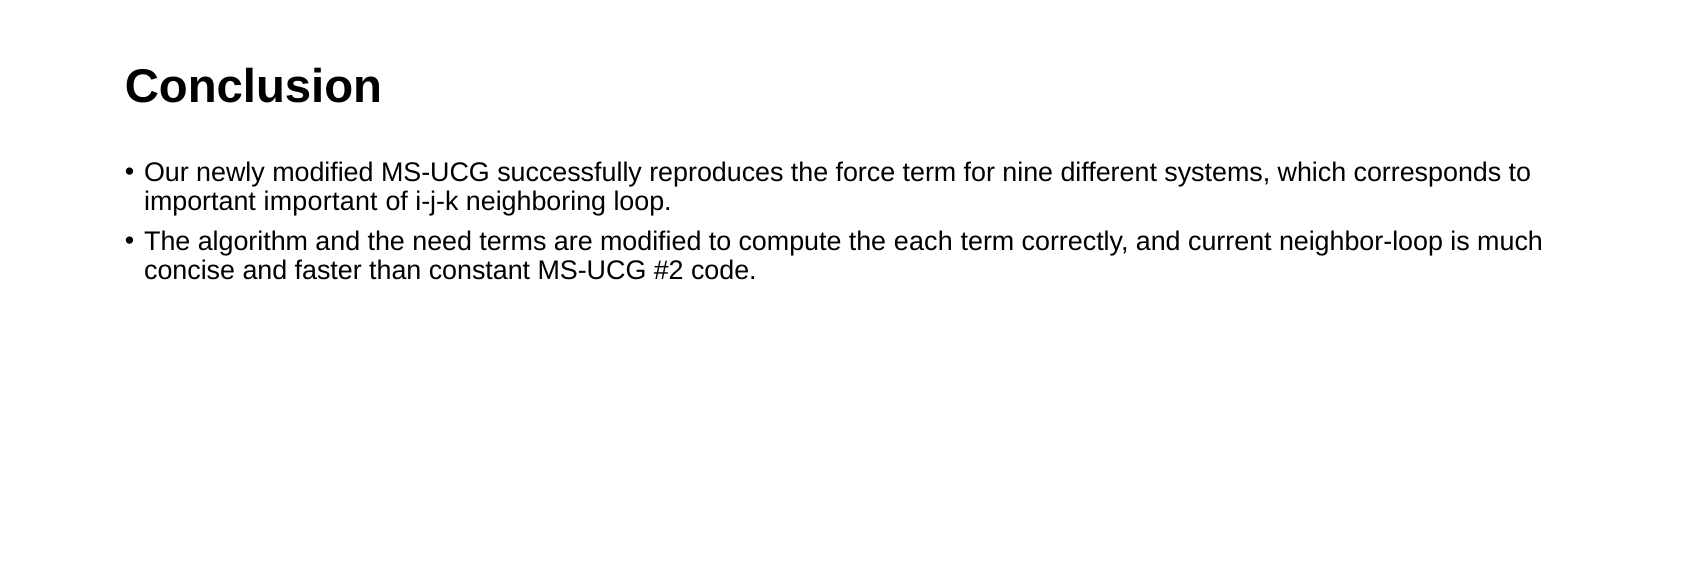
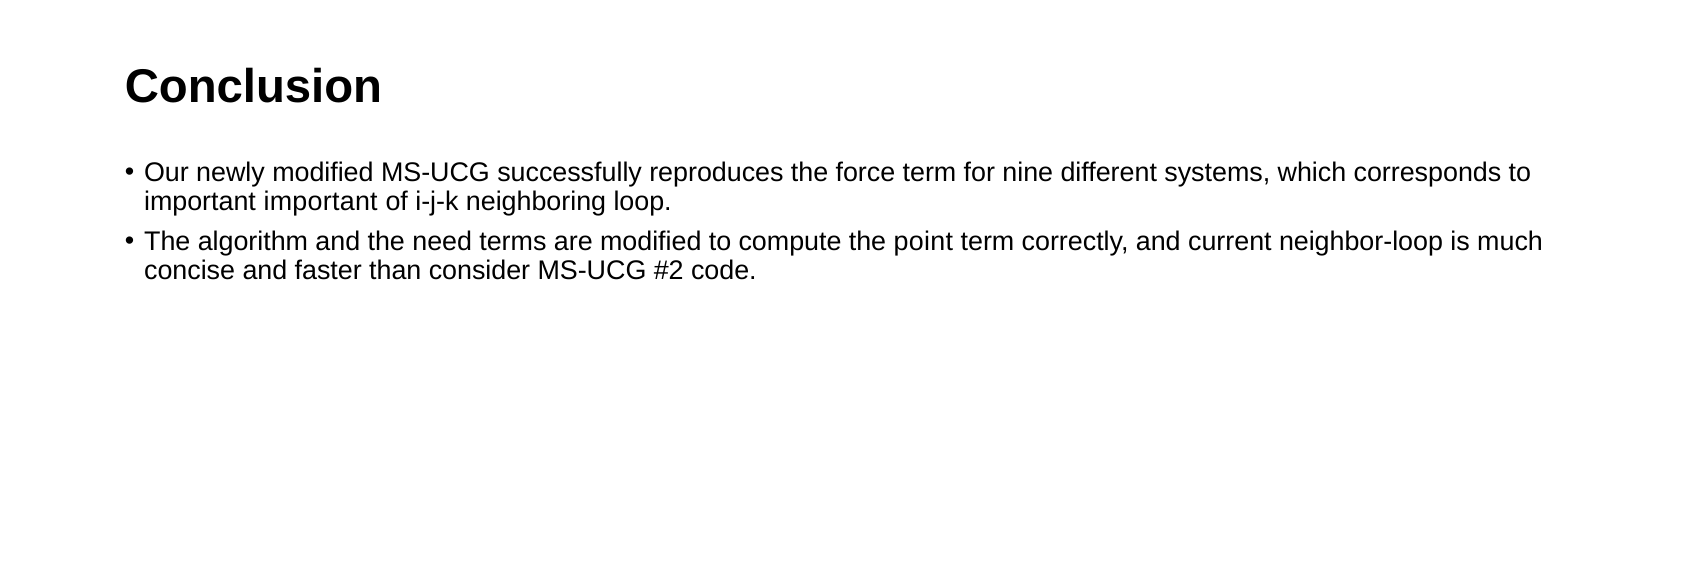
each: each -> point
constant: constant -> consider
